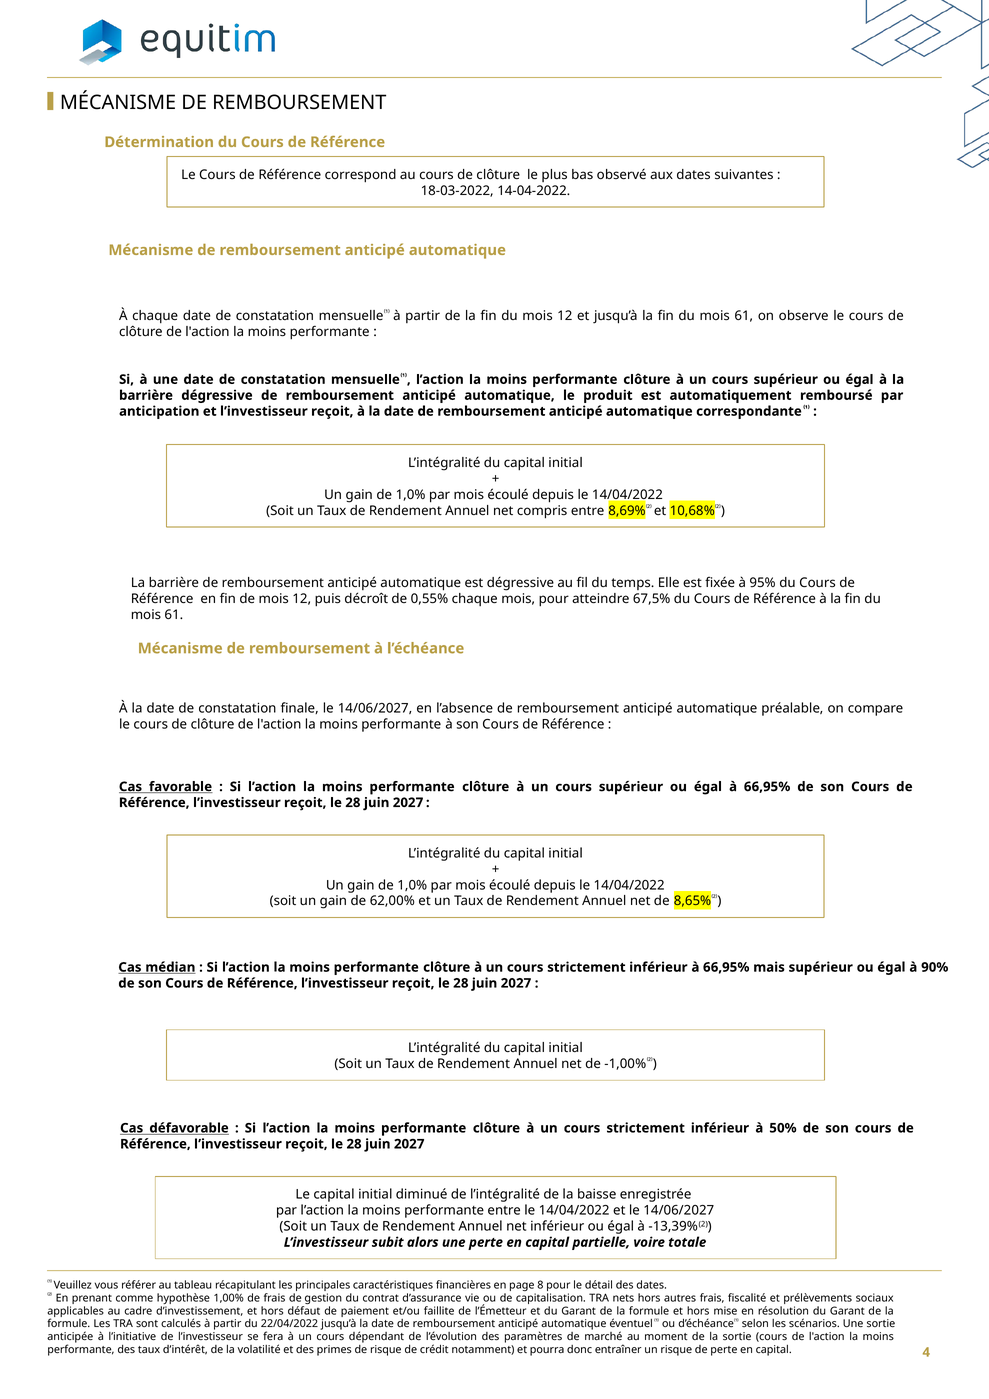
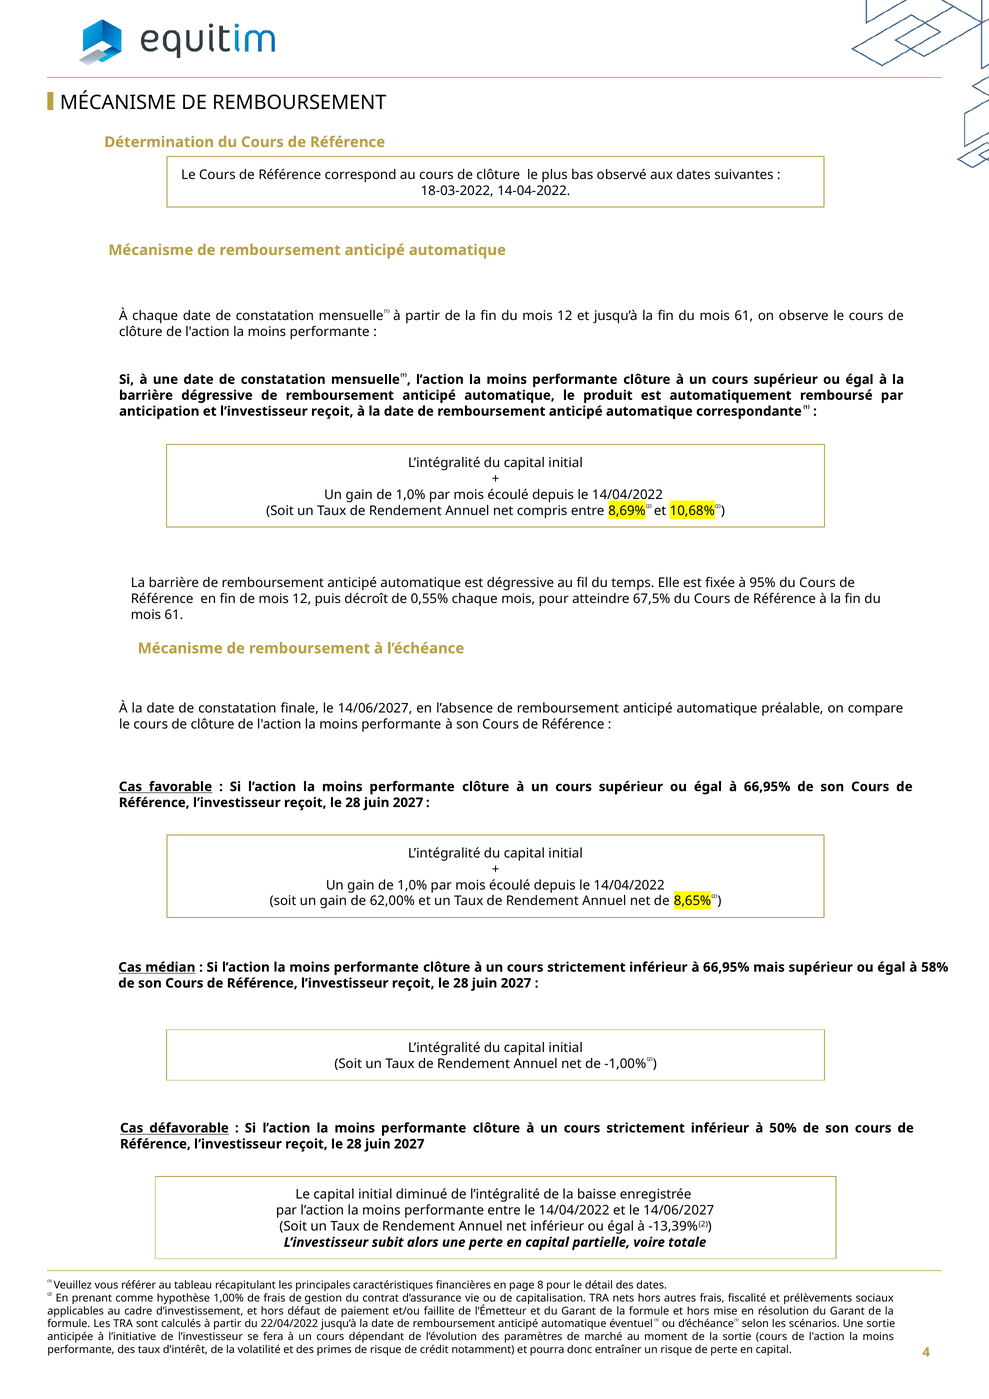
90%: 90% -> 58%
